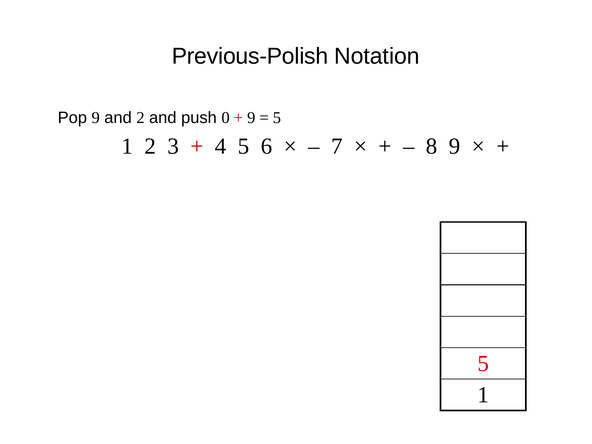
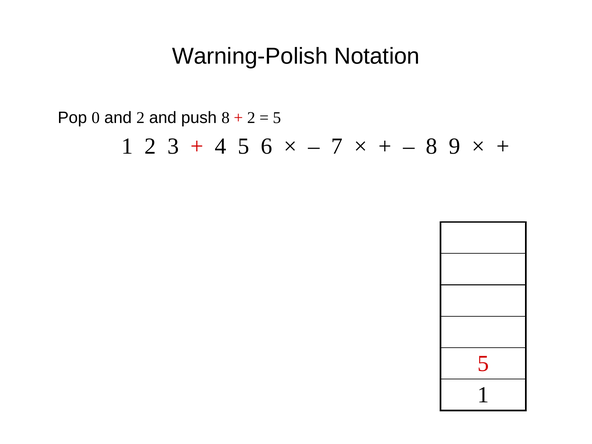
Previous-Polish: Previous-Polish -> Warning-Polish
Pop 9: 9 -> 0
push 0: 0 -> 8
9 at (251, 118): 9 -> 2
